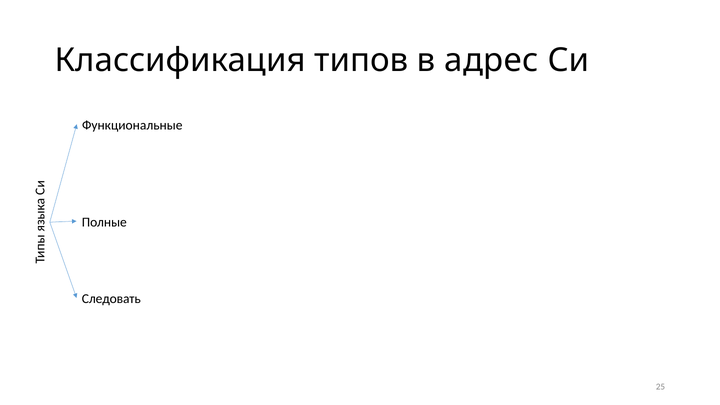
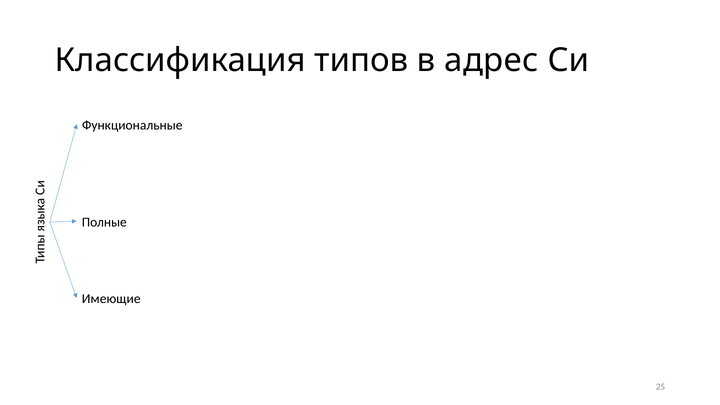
Следовать: Следовать -> Имеющие
